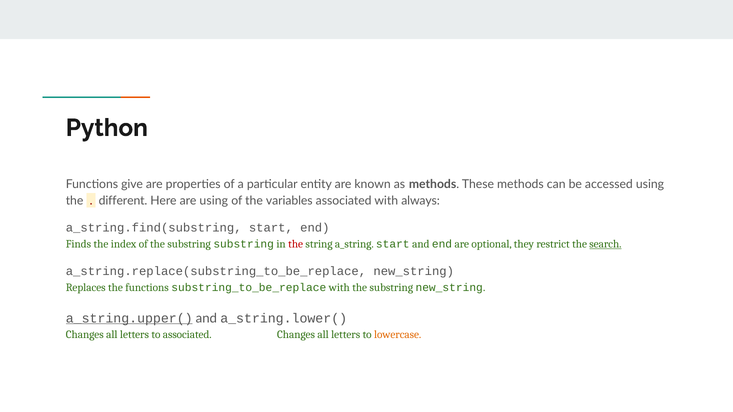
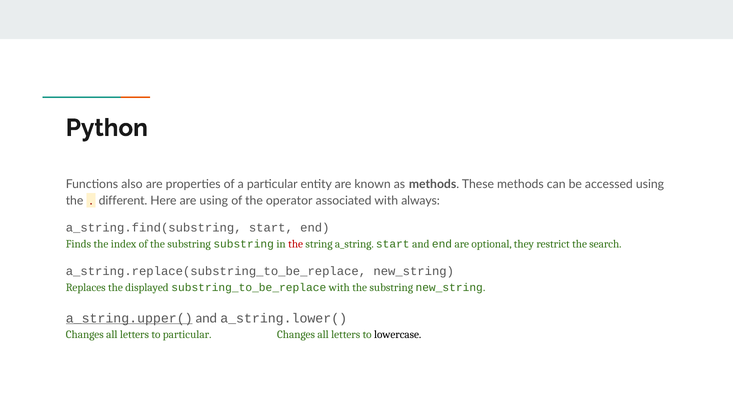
give: give -> also
variables: variables -> operator
search underline: present -> none
the functions: functions -> displayed
to associated: associated -> particular
lowercase colour: orange -> black
